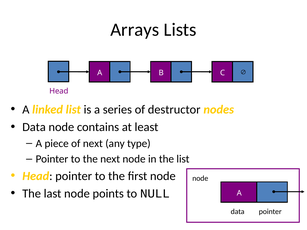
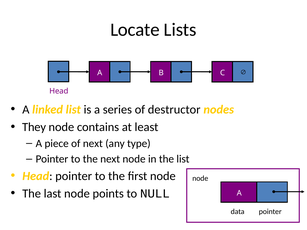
Arrays: Arrays -> Locate
Data at (34, 127): Data -> They
